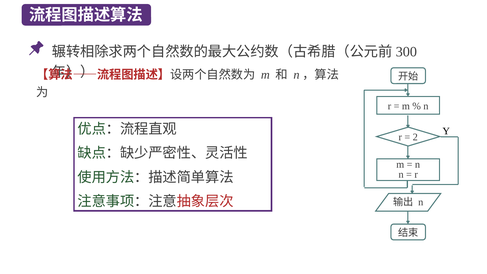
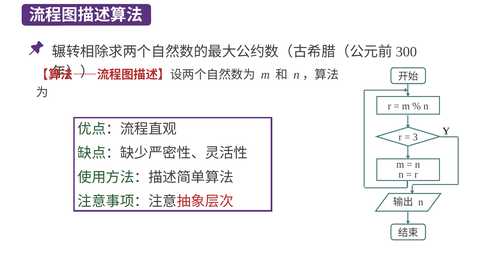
2: 2 -> 3
